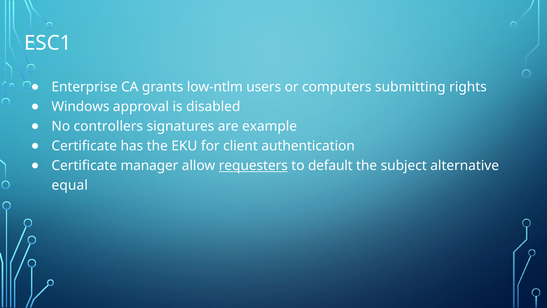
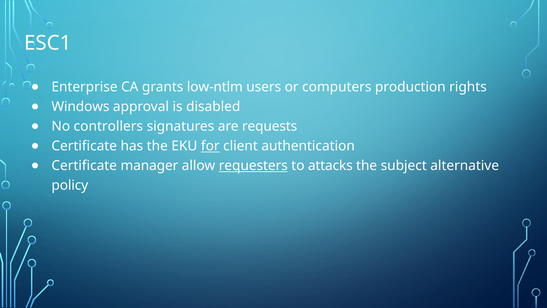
submitting: submitting -> production
example: example -> requests
for underline: none -> present
default: default -> attacks
equal: equal -> policy
